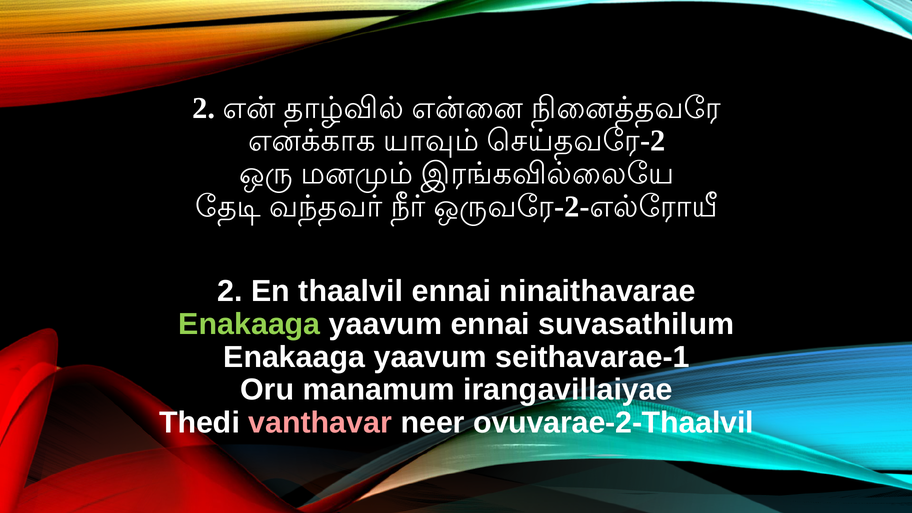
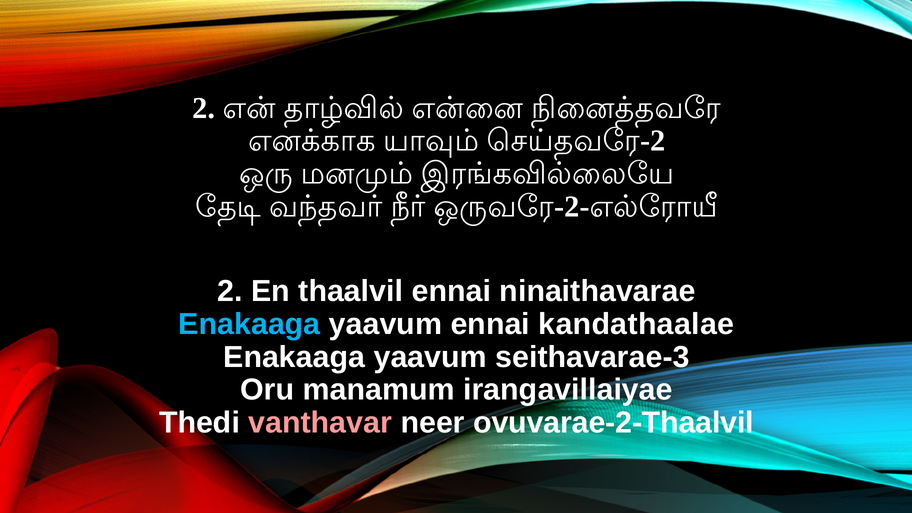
Enakaaga at (249, 324) colour: light green -> light blue
suvasathilum: suvasathilum -> kandathaalae
seithavarae-1: seithavarae-1 -> seithavarae-3
